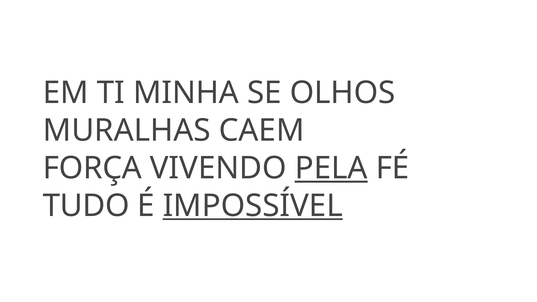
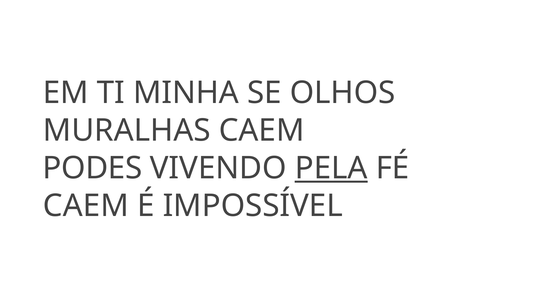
FORÇA: FORÇA -> PODES
TUDO at (86, 206): TUDO -> CAEM
IMPOSSÍVEL underline: present -> none
